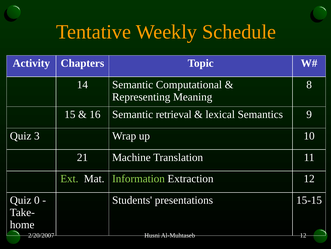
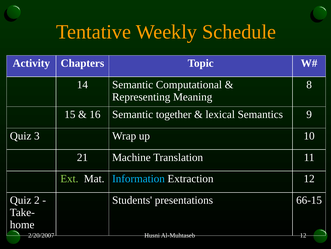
retrieval: retrieval -> together
Information colour: light green -> light blue
0: 0 -> 2
15-15: 15-15 -> 66-15
